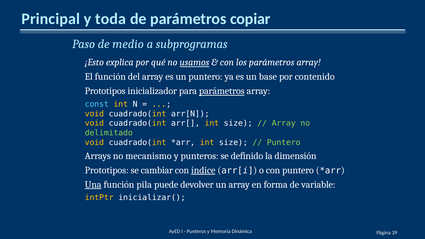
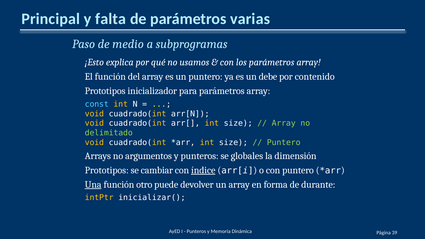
toda: toda -> falta
copiar: copiar -> varias
usamos underline: present -> none
base: base -> debe
parámetros at (222, 91) underline: present -> none
mecanismo: mecanismo -> argumentos
definido: definido -> globales
pila: pila -> otro
variable: variable -> durante
